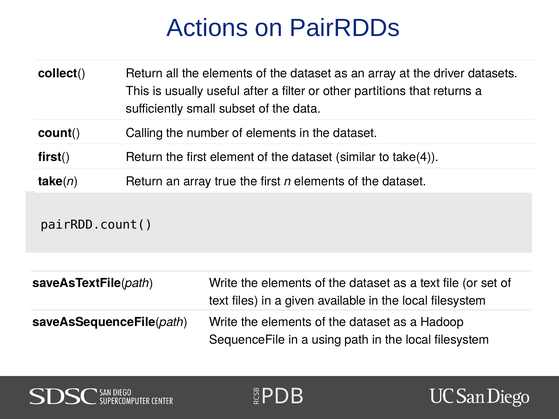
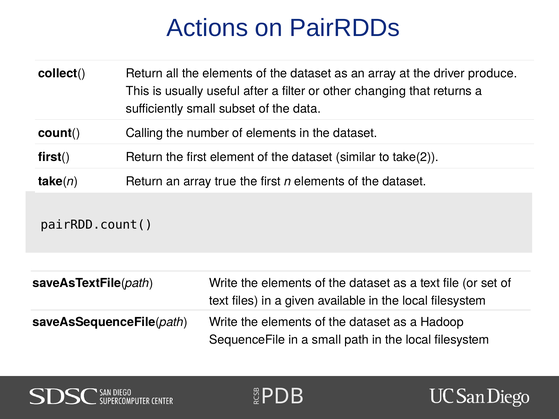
datasets: datasets -> produce
partitions: partitions -> changing
take(4: take(4 -> take(2
a using: using -> small
